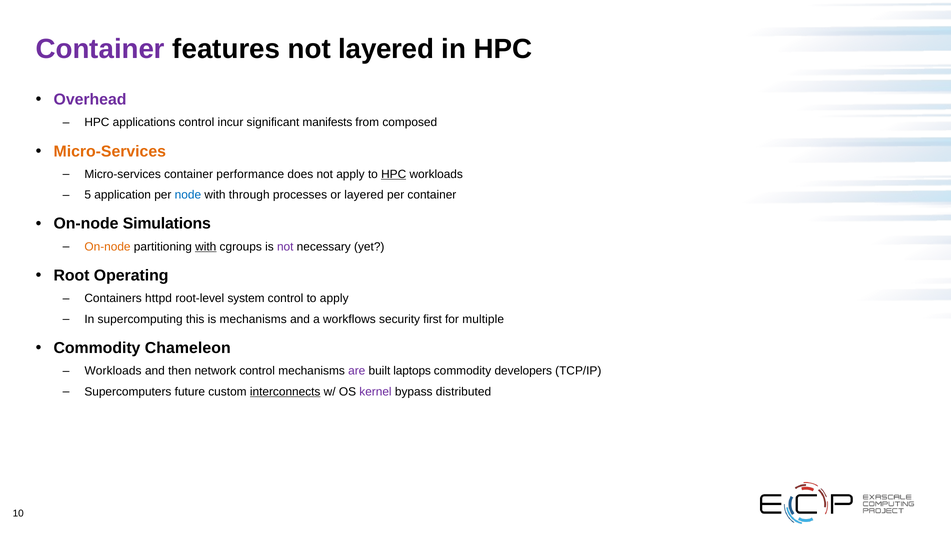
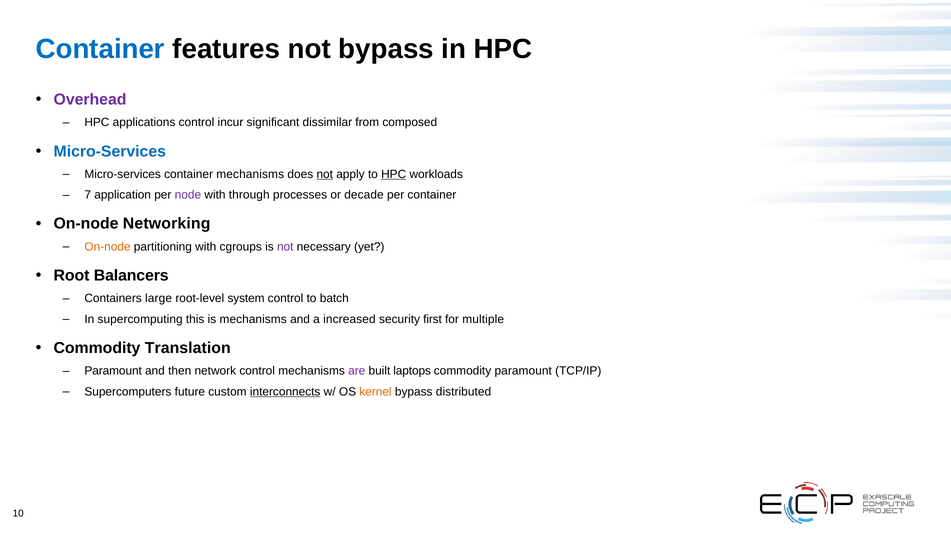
Container at (100, 49) colour: purple -> blue
not layered: layered -> bypass
manifests: manifests -> dissimilar
Micro-Services at (110, 151) colour: orange -> blue
container performance: performance -> mechanisms
not at (325, 174) underline: none -> present
5: 5 -> 7
node colour: blue -> purple
or layered: layered -> decade
Simulations: Simulations -> Networking
with at (206, 247) underline: present -> none
Operating: Operating -> Balancers
httpd: httpd -> large
to apply: apply -> batch
workflows: workflows -> increased
Chameleon: Chameleon -> Translation
Workloads at (113, 371): Workloads -> Paramount
commodity developers: developers -> paramount
kernel colour: purple -> orange
